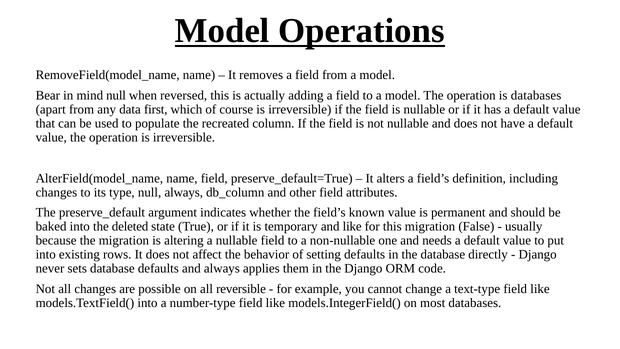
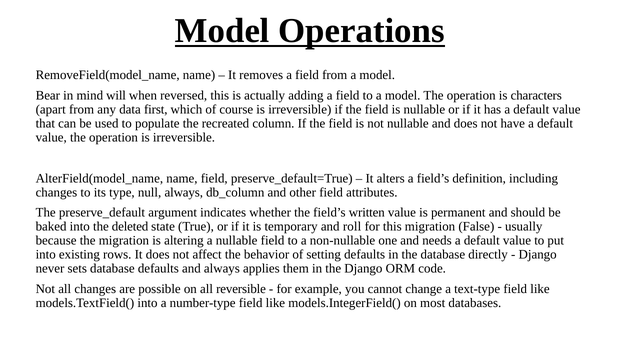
mind null: null -> will
is databases: databases -> characters
known: known -> written
and like: like -> roll
